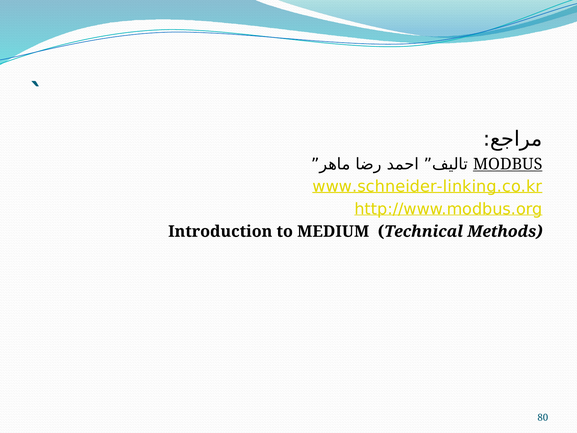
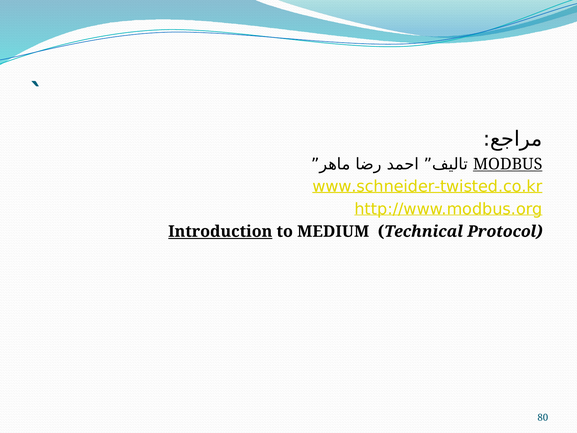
www.schneider-linking.co.kr: www.schneider-linking.co.kr -> www.schneider-twisted.co.kr
Introduction underline: none -> present
Methods: Methods -> Protocol
